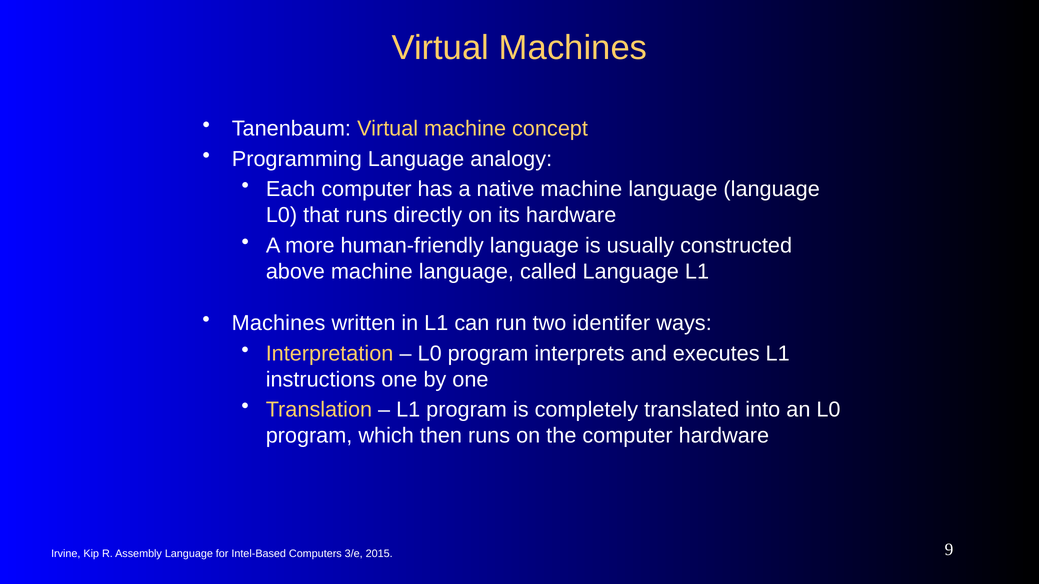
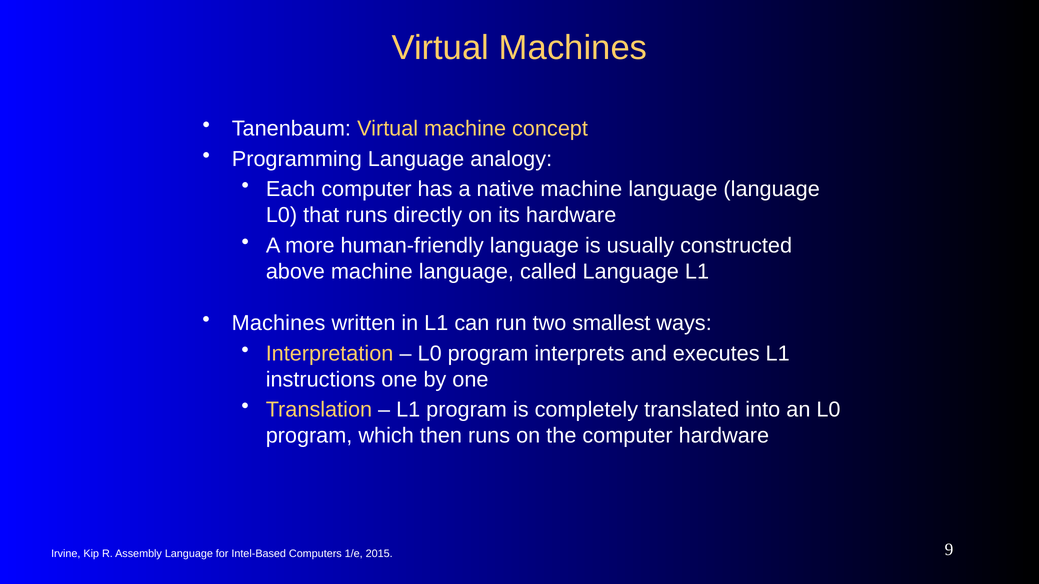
identifer: identifer -> smallest
3/e: 3/e -> 1/e
